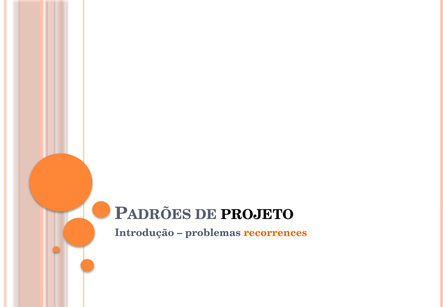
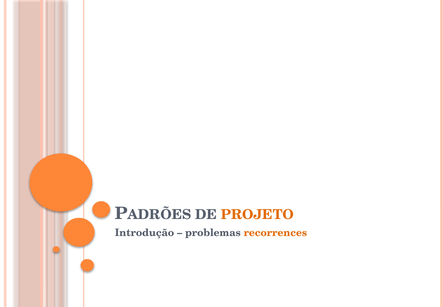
PROJETO colour: black -> orange
